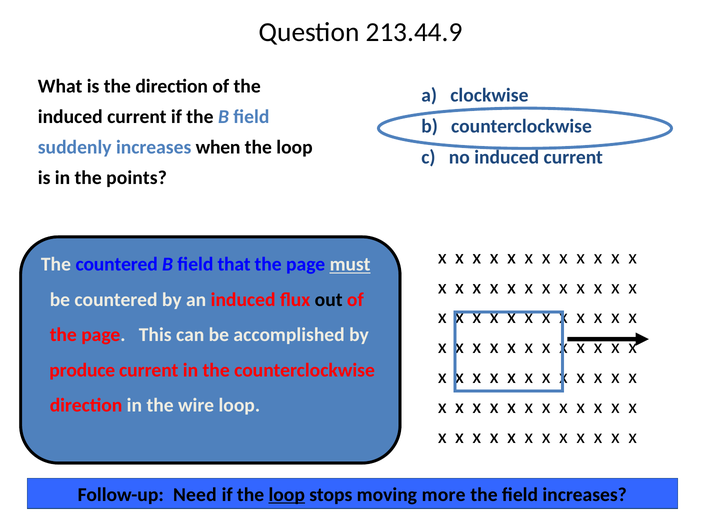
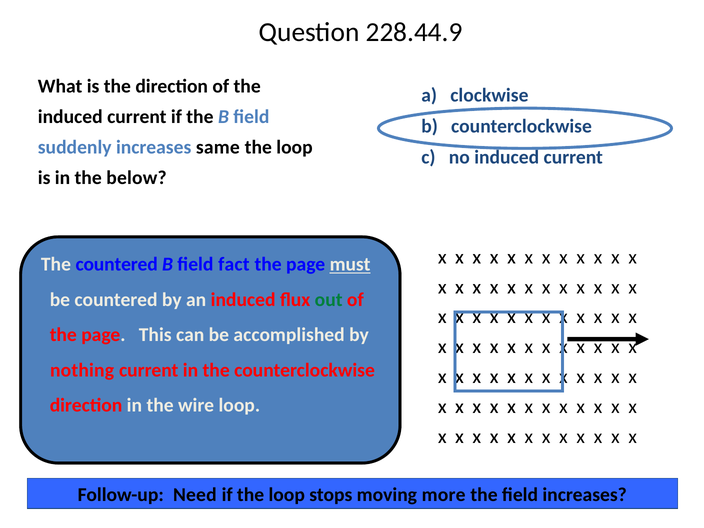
213.44.9: 213.44.9 -> 228.44.9
when: when -> same
points: points -> below
that: that -> fact
out colour: black -> green
produce: produce -> nothing
loop at (287, 495) underline: present -> none
